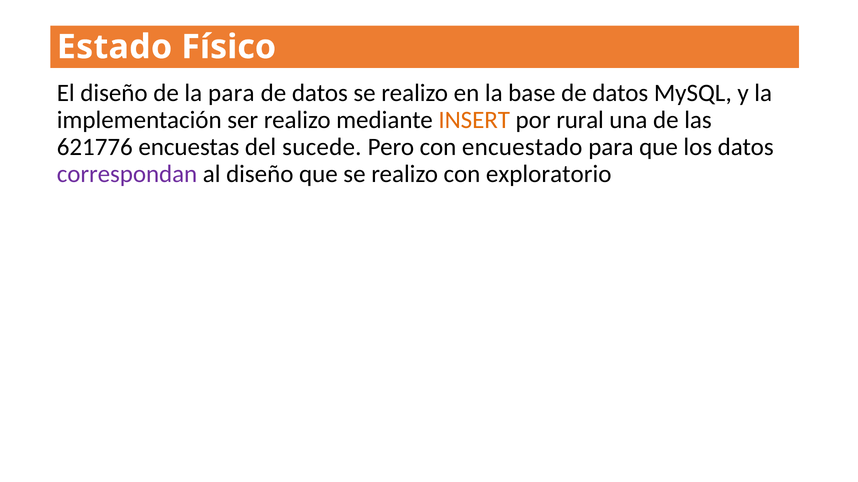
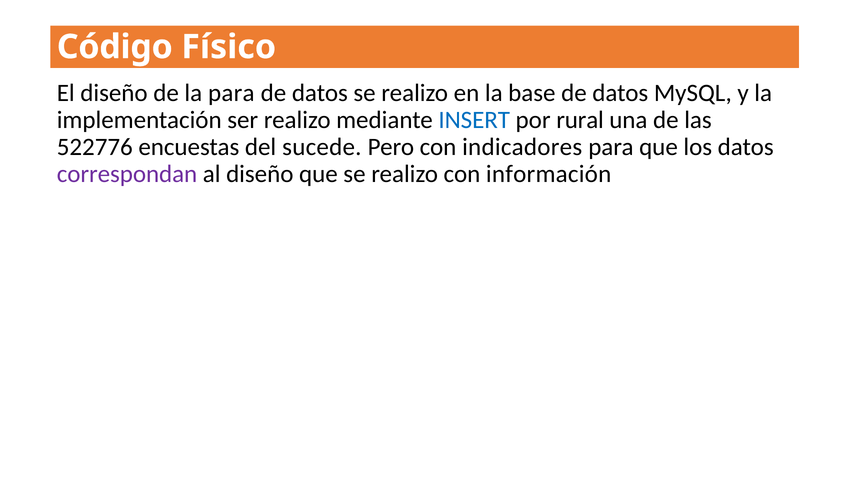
Estado: Estado -> Código
INSERT colour: orange -> blue
621776: 621776 -> 522776
encuestado: encuestado -> indicadores
exploratorio: exploratorio -> información
